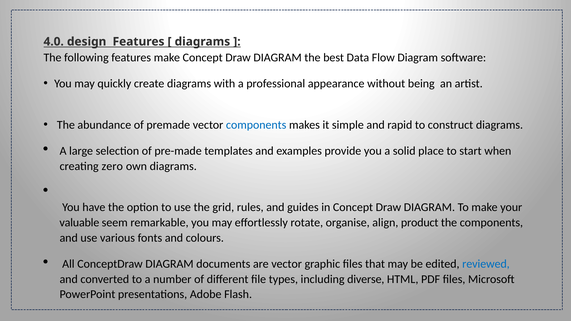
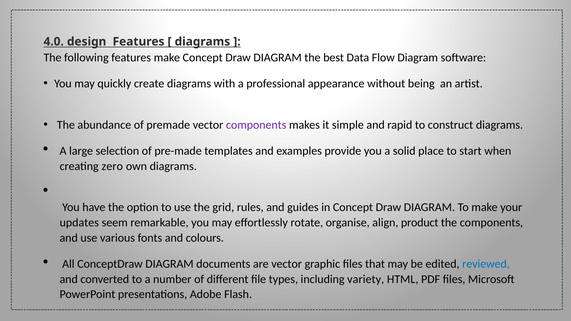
components at (256, 125) colour: blue -> purple
valuable: valuable -> updates
diverse: diverse -> variety
